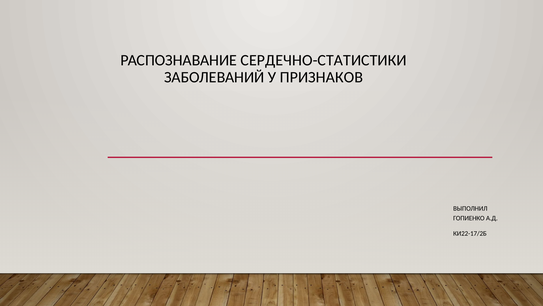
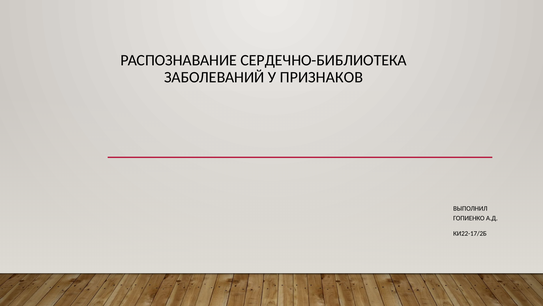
СЕРДЕЧНО-СТАТИСТИКИ: СЕРДЕЧНО-СТАТИСТИКИ -> СЕРДЕЧНО-БИБЛИОТЕКА
